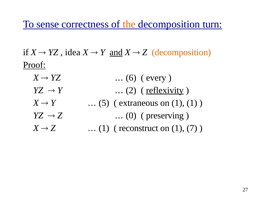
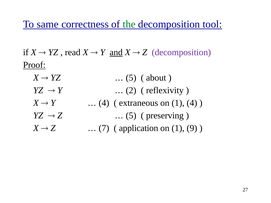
sense: sense -> same
the colour: orange -> green
turn: turn -> tool
idea: idea -> read
decomposition at (181, 52) colour: orange -> purple
6 at (131, 78): 6 -> 5
every: every -> about
reflexivity underline: present -> none
5 at (104, 103): 5 -> 4
1 1: 1 -> 4
0 at (131, 116): 0 -> 5
1 at (104, 128): 1 -> 7
reconstruct: reconstruct -> application
7: 7 -> 9
